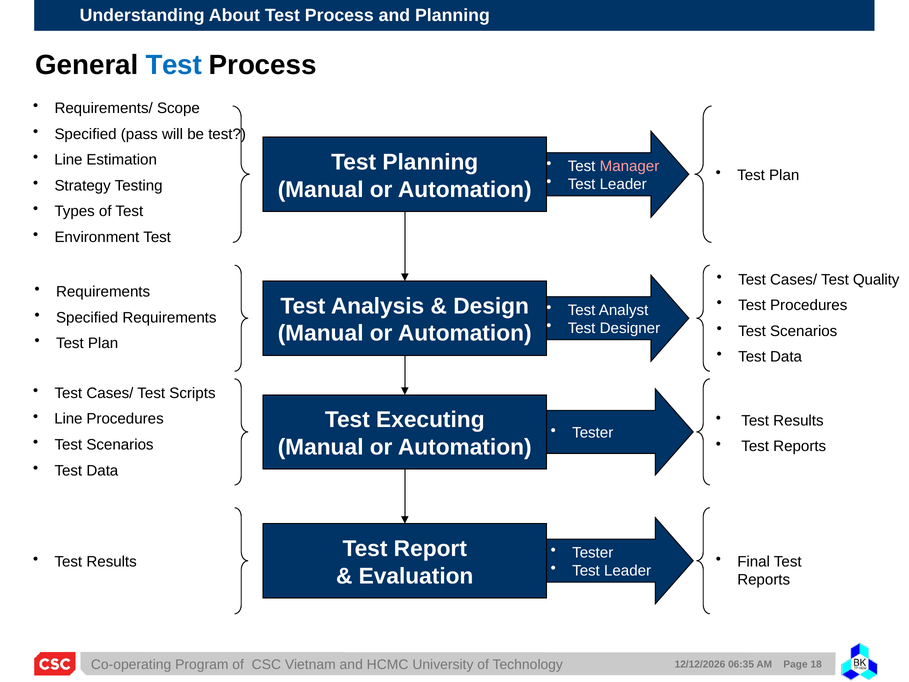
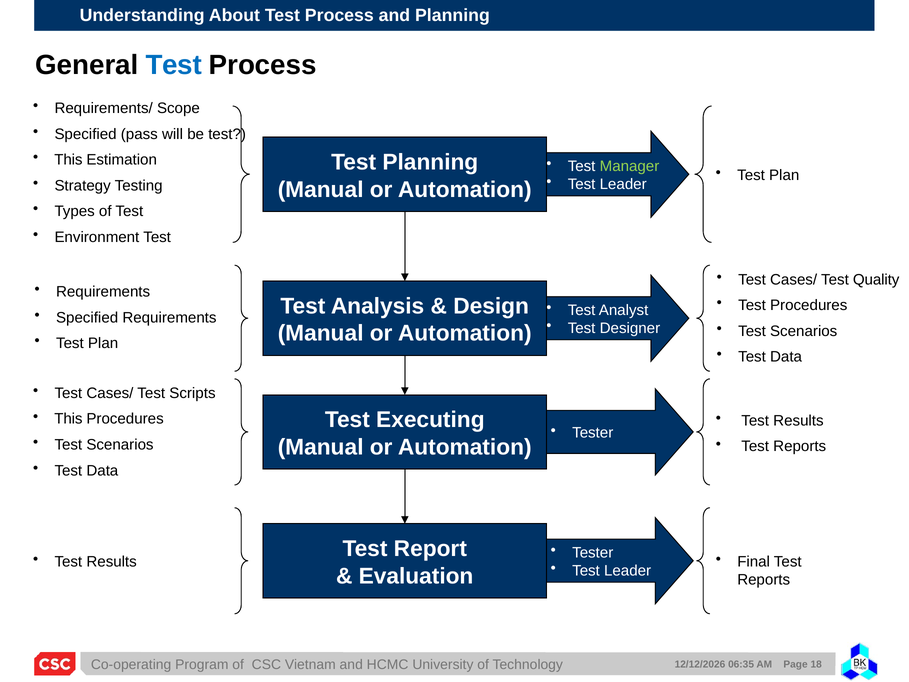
Line at (68, 160): Line -> This
Manager colour: pink -> light green
Line at (68, 419): Line -> This
